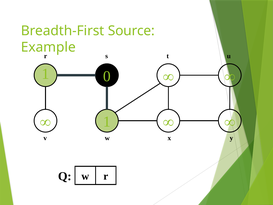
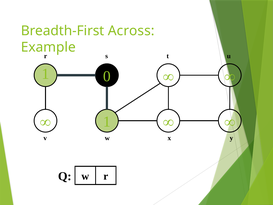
Source: Source -> Across
